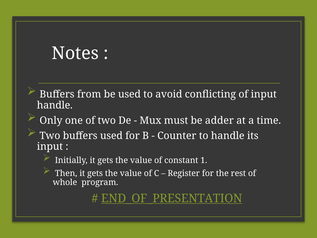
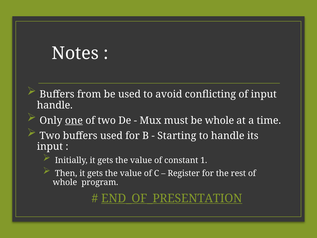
one underline: none -> present
be adder: adder -> whole
Counter: Counter -> Starting
